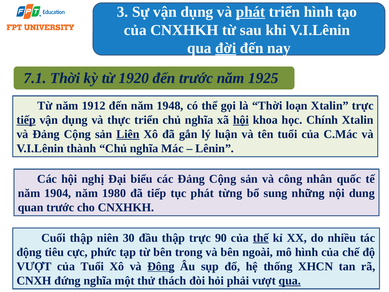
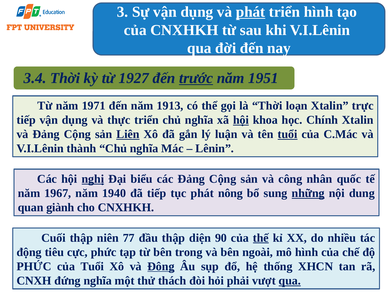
đời underline: present -> none
7.1: 7.1 -> 3.4
1920: 1920 -> 1927
trước at (196, 78) underline: none -> present
1925: 1925 -> 1951
1912: 1912 -> 1971
1948: 1948 -> 1913
tiếp at (26, 120) underline: present -> none
tuổi at (288, 134) underline: none -> present
nghị underline: none -> present
1904: 1904 -> 1967
1980: 1980 -> 1940
từng: từng -> nông
những underline: none -> present
quan trước: trước -> giành
30: 30 -> 77
thập trực: trực -> diện
VƯỢT at (34, 266): VƯỢT -> PHỨC
